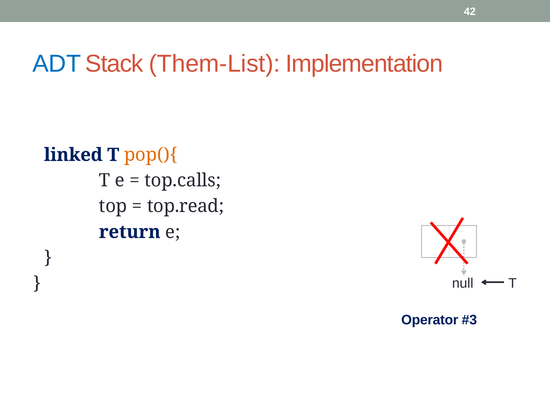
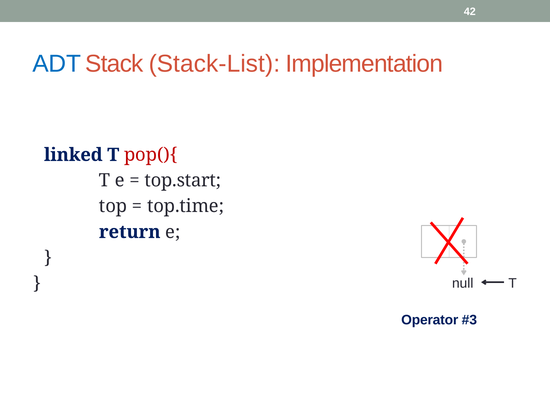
Them-List: Them-List -> Stack-List
pop(){ colour: orange -> red
top.calls: top.calls -> top.start
top.read: top.read -> top.time
